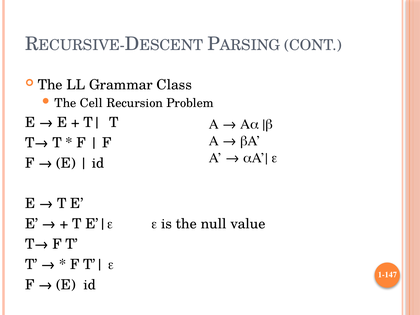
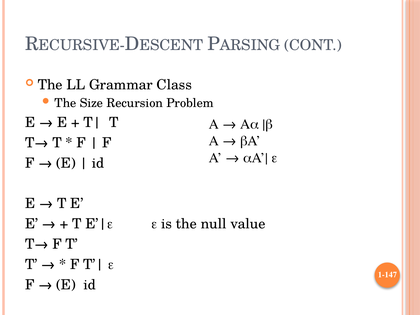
Cell: Cell -> Size
